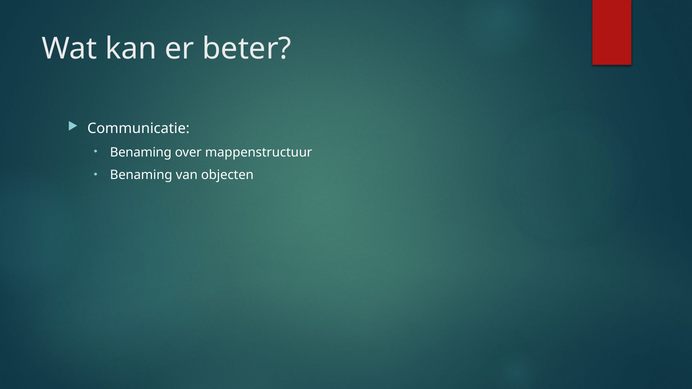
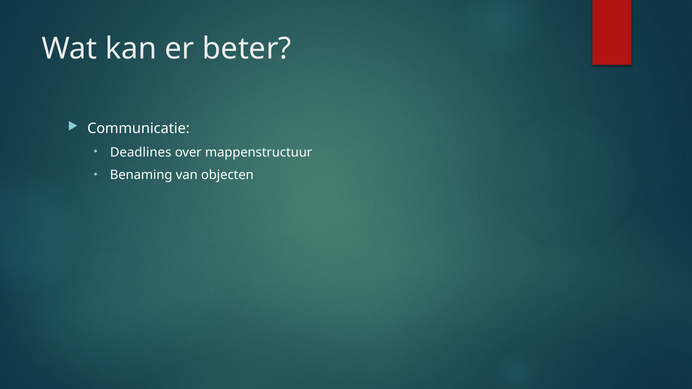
Benaming at (141, 152): Benaming -> Deadlines
